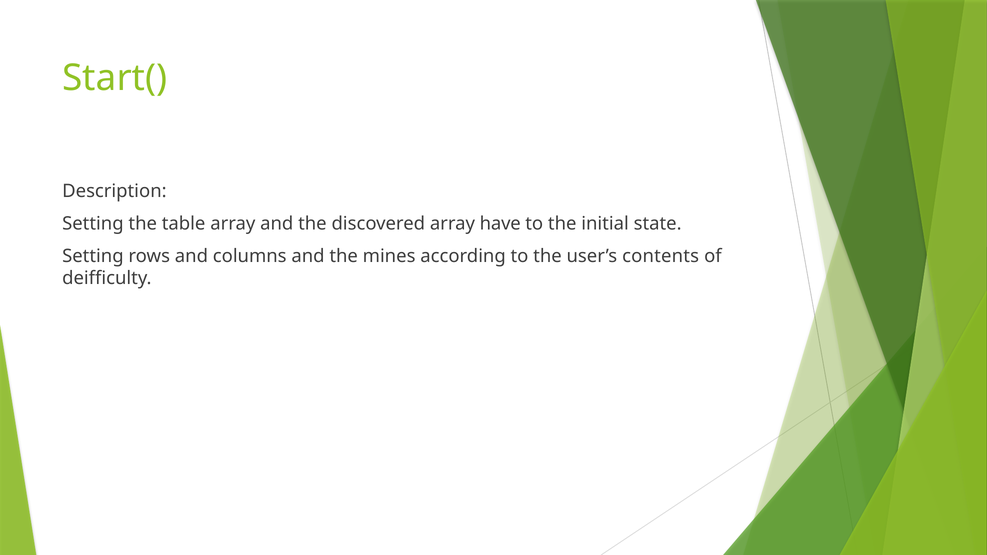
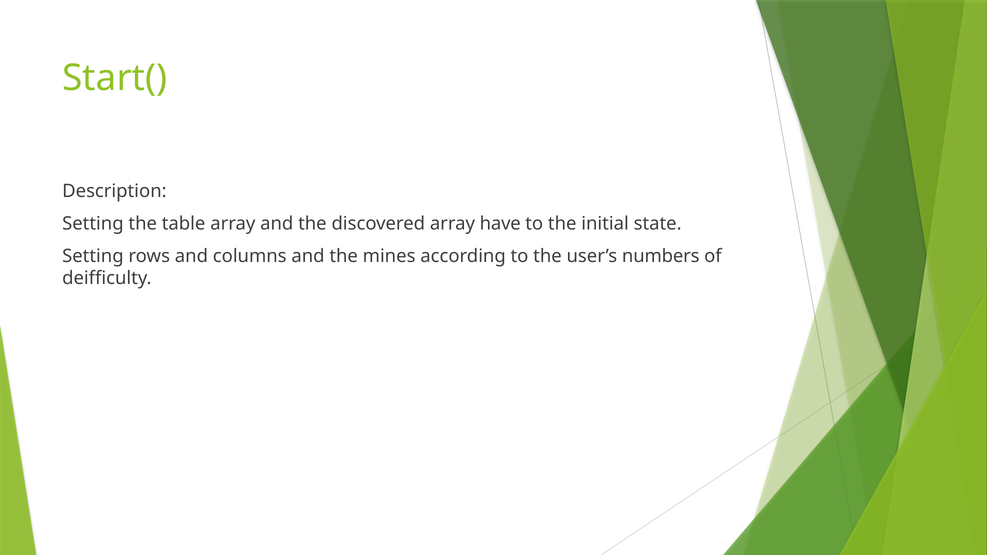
contents: contents -> numbers
